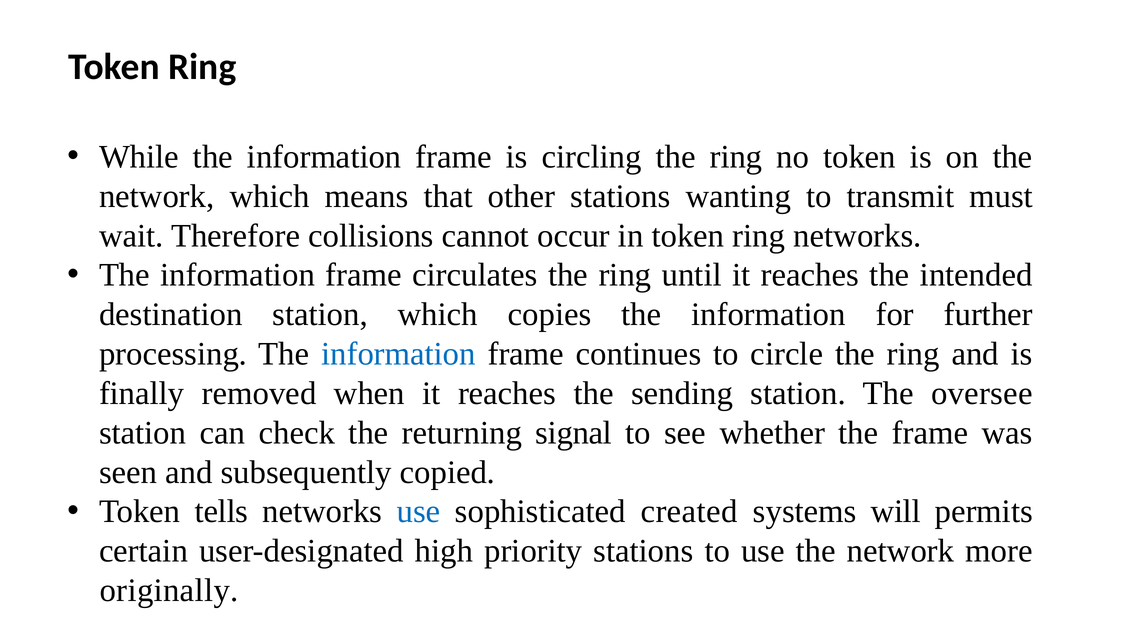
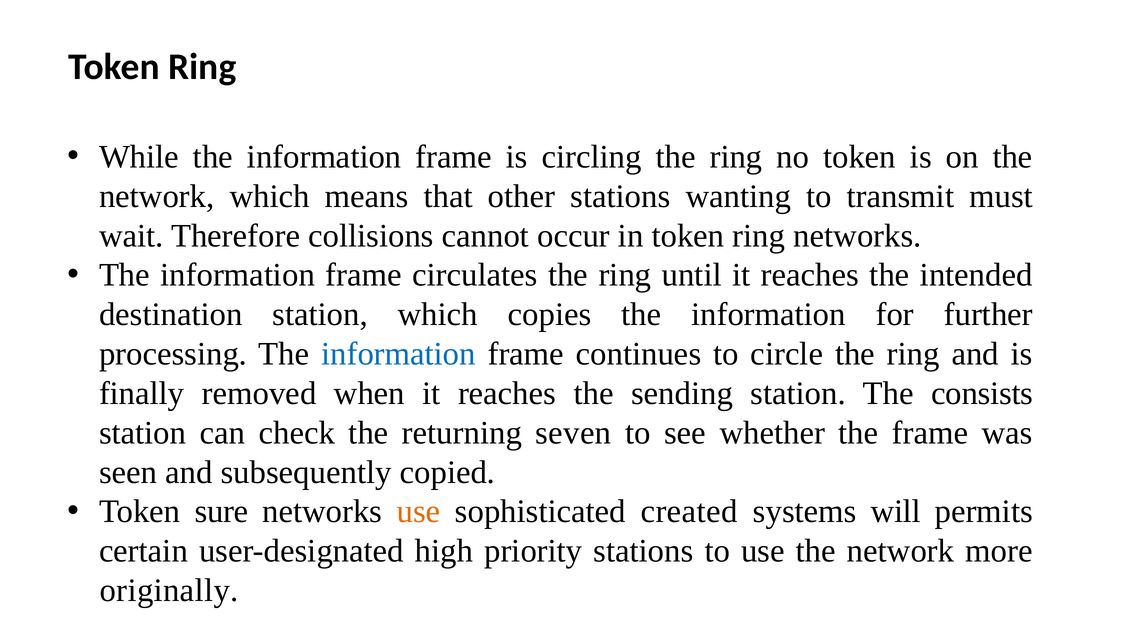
oversee: oversee -> consists
signal: signal -> seven
tells: tells -> sure
use at (419, 511) colour: blue -> orange
